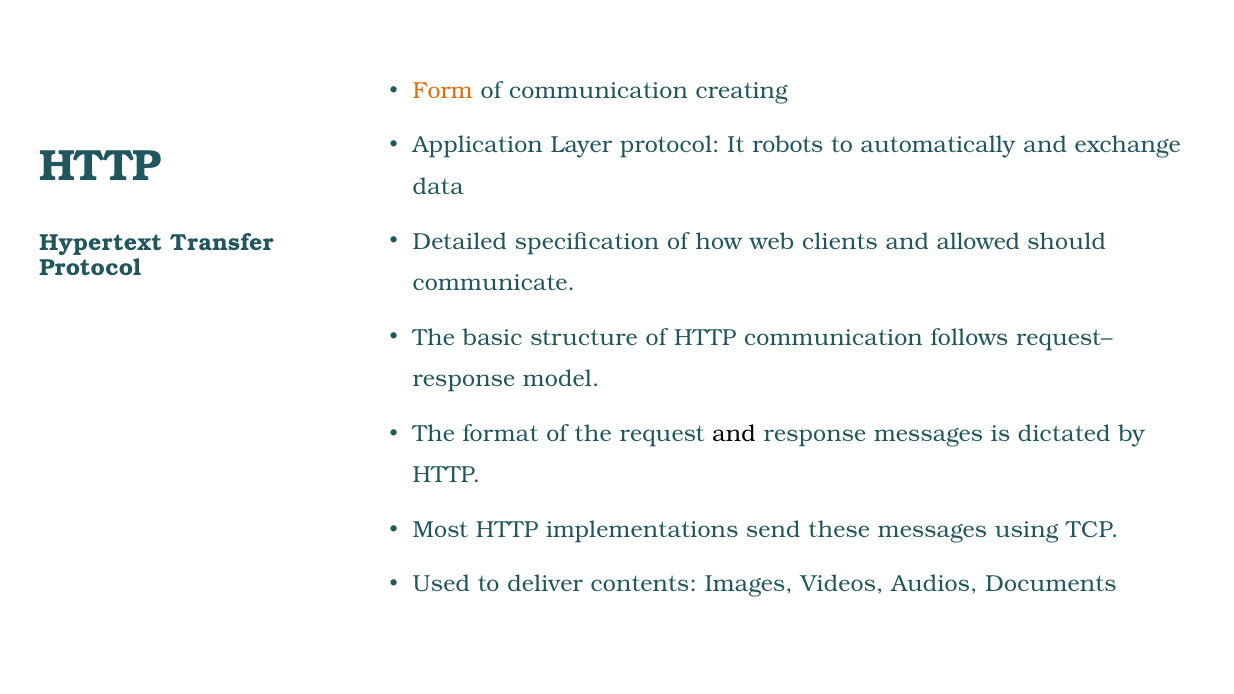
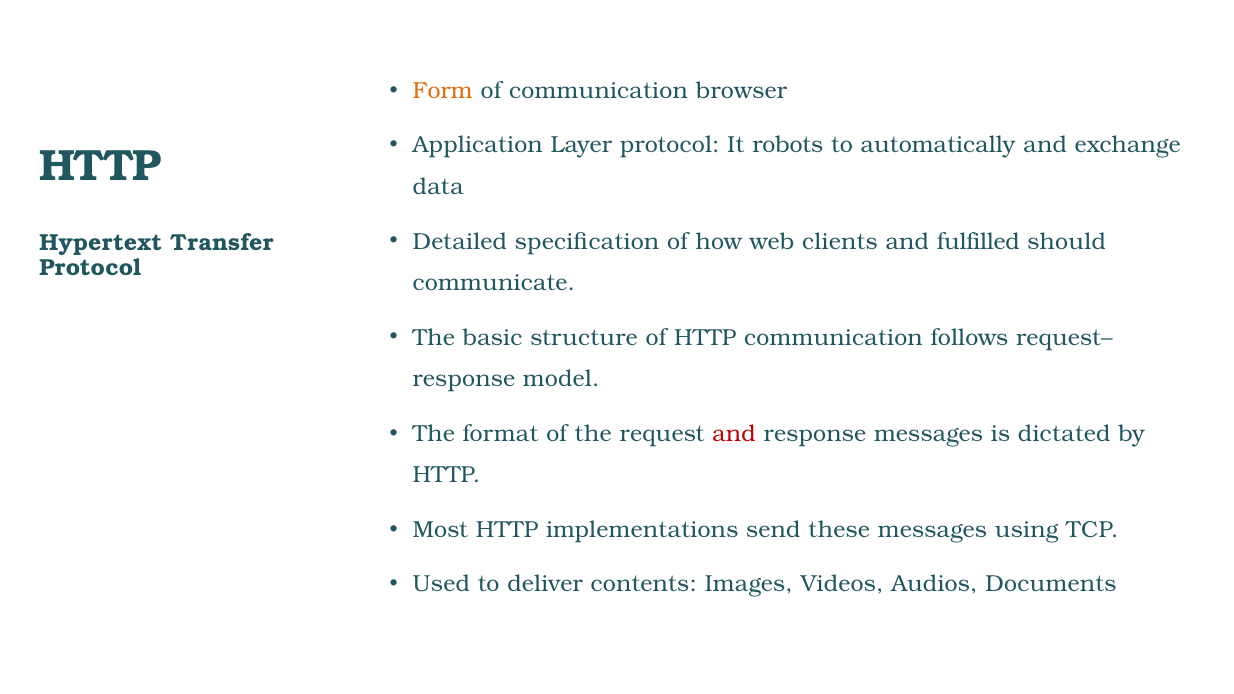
creating: creating -> browser
allowed: allowed -> fulfilled
and at (734, 434) colour: black -> red
